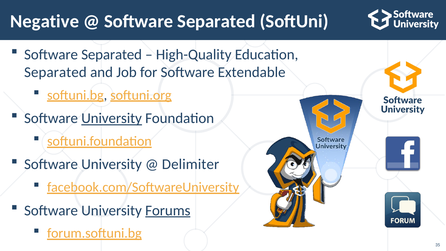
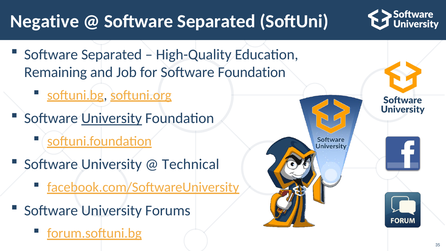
Separated at (55, 72): Separated -> Remaining
Software Extendable: Extendable -> Foundation
Delimiter: Delimiter -> Technical
Forums underline: present -> none
